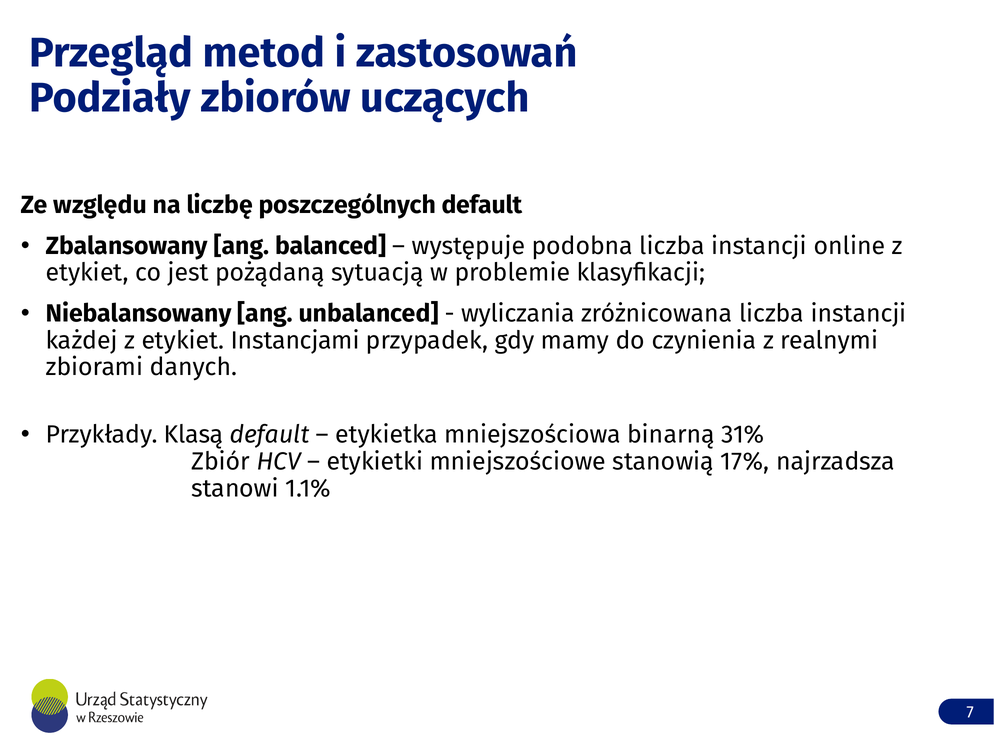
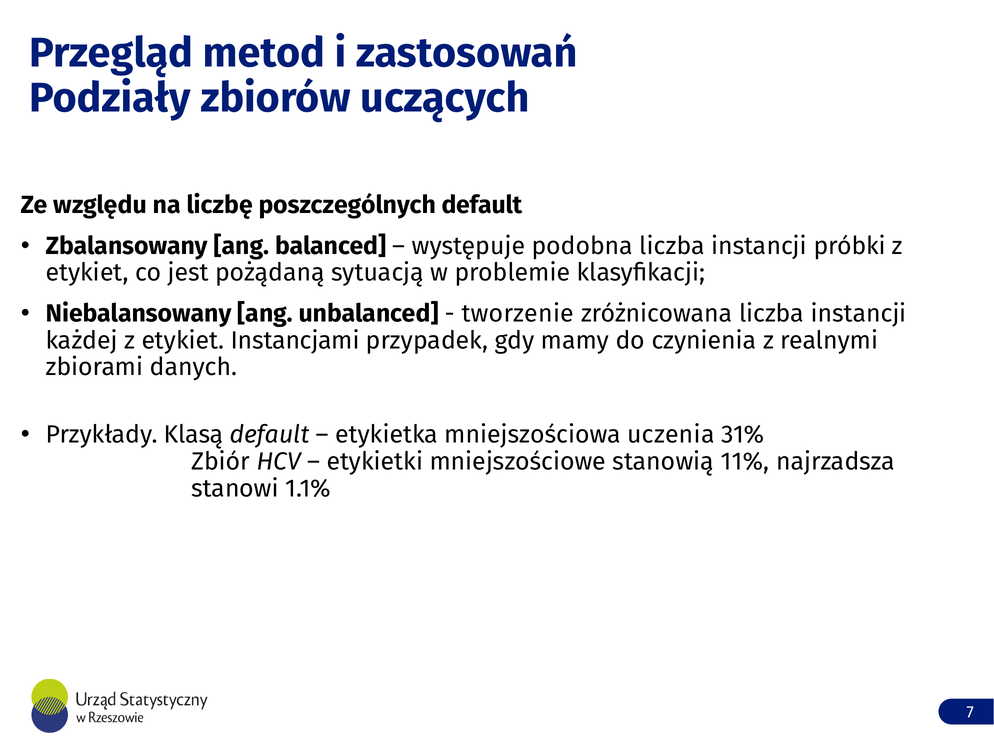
online: online -> próbki
wyliczania: wyliczania -> tworzenie
binarną: binarną -> uczenia
17%: 17% -> 11%
